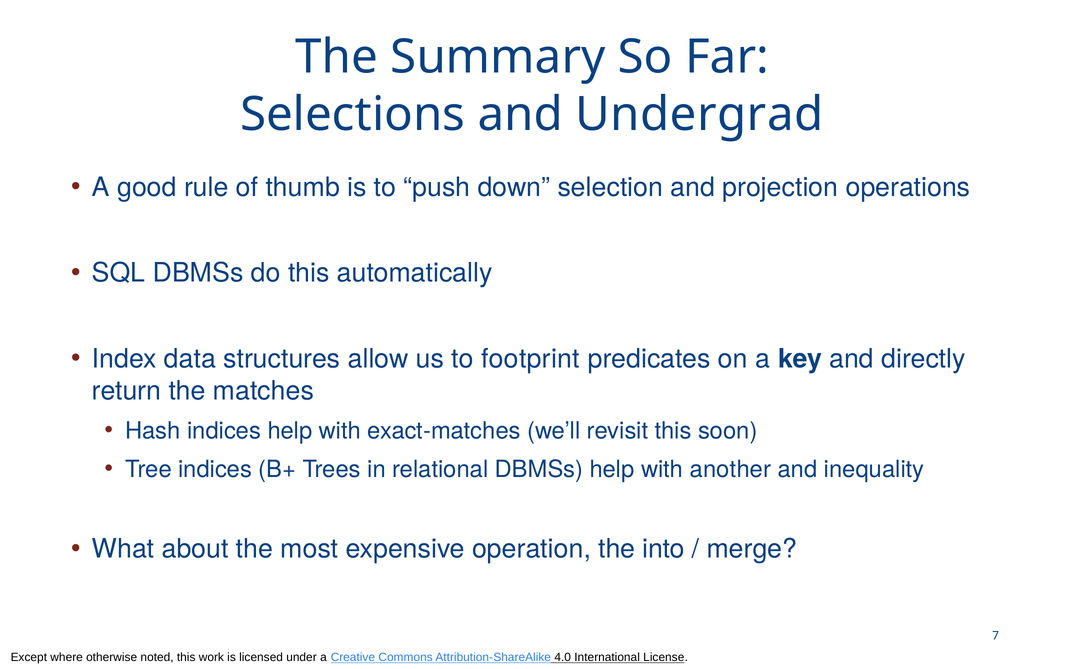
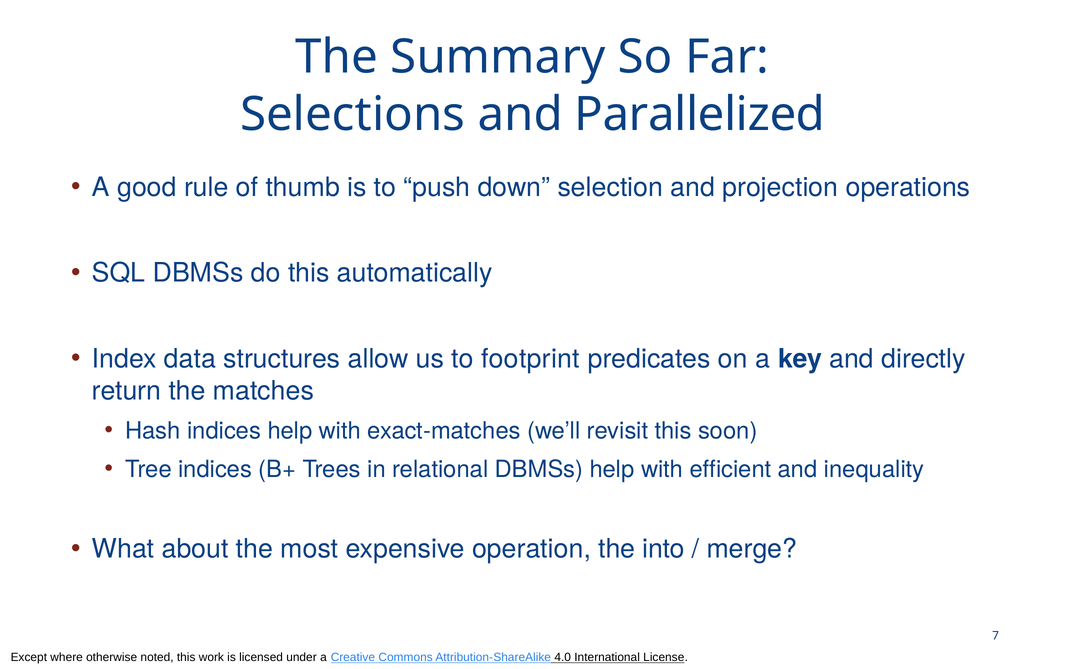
Undergrad: Undergrad -> Parallelized
another: another -> efficient
